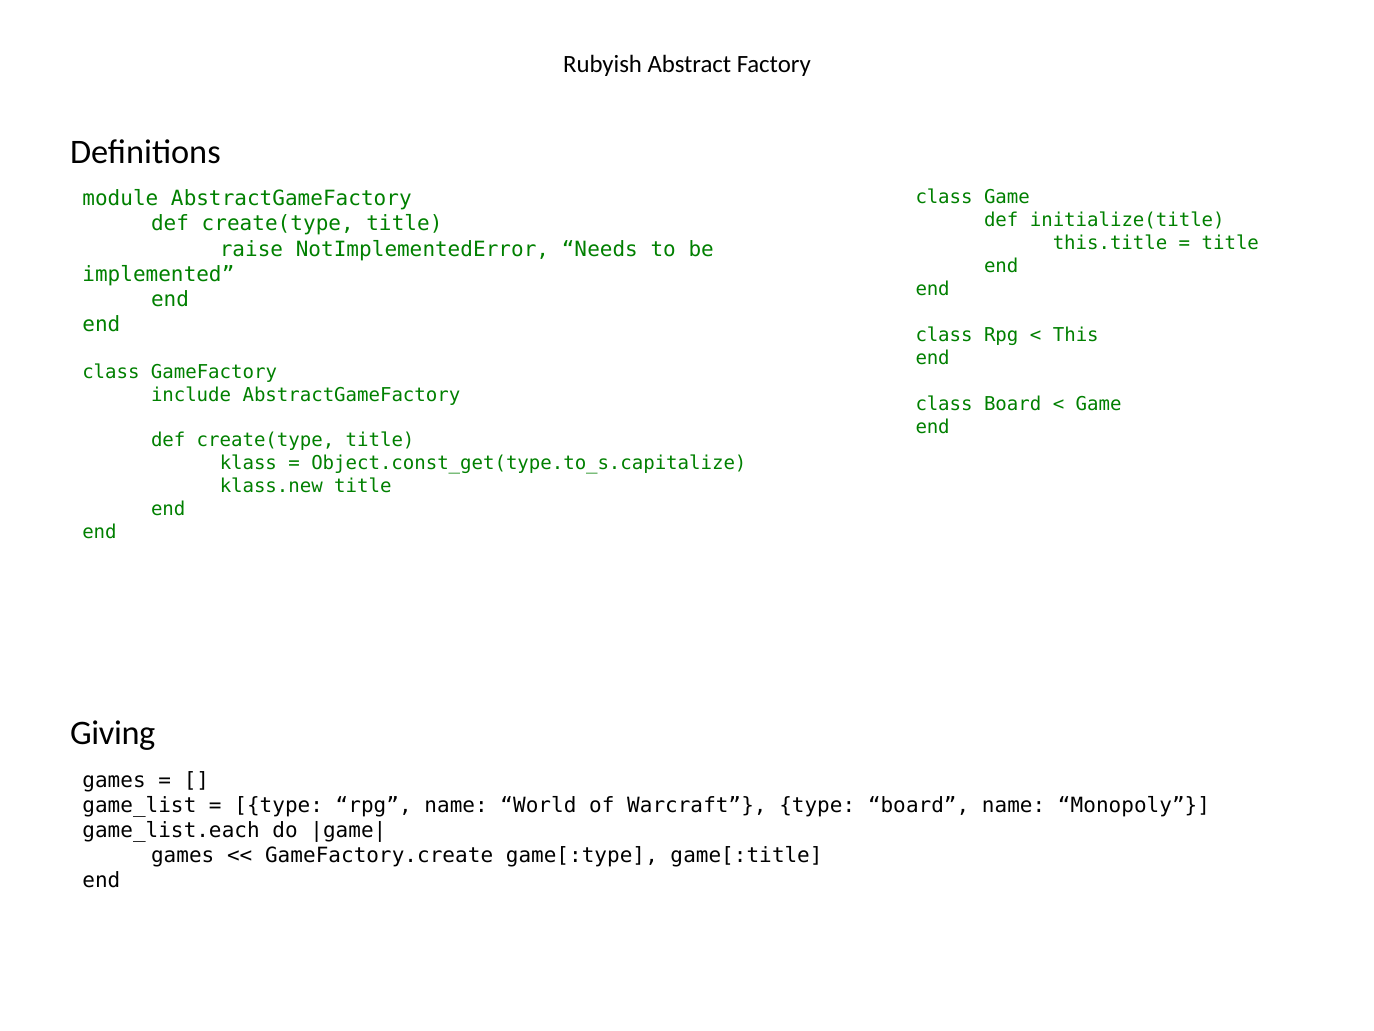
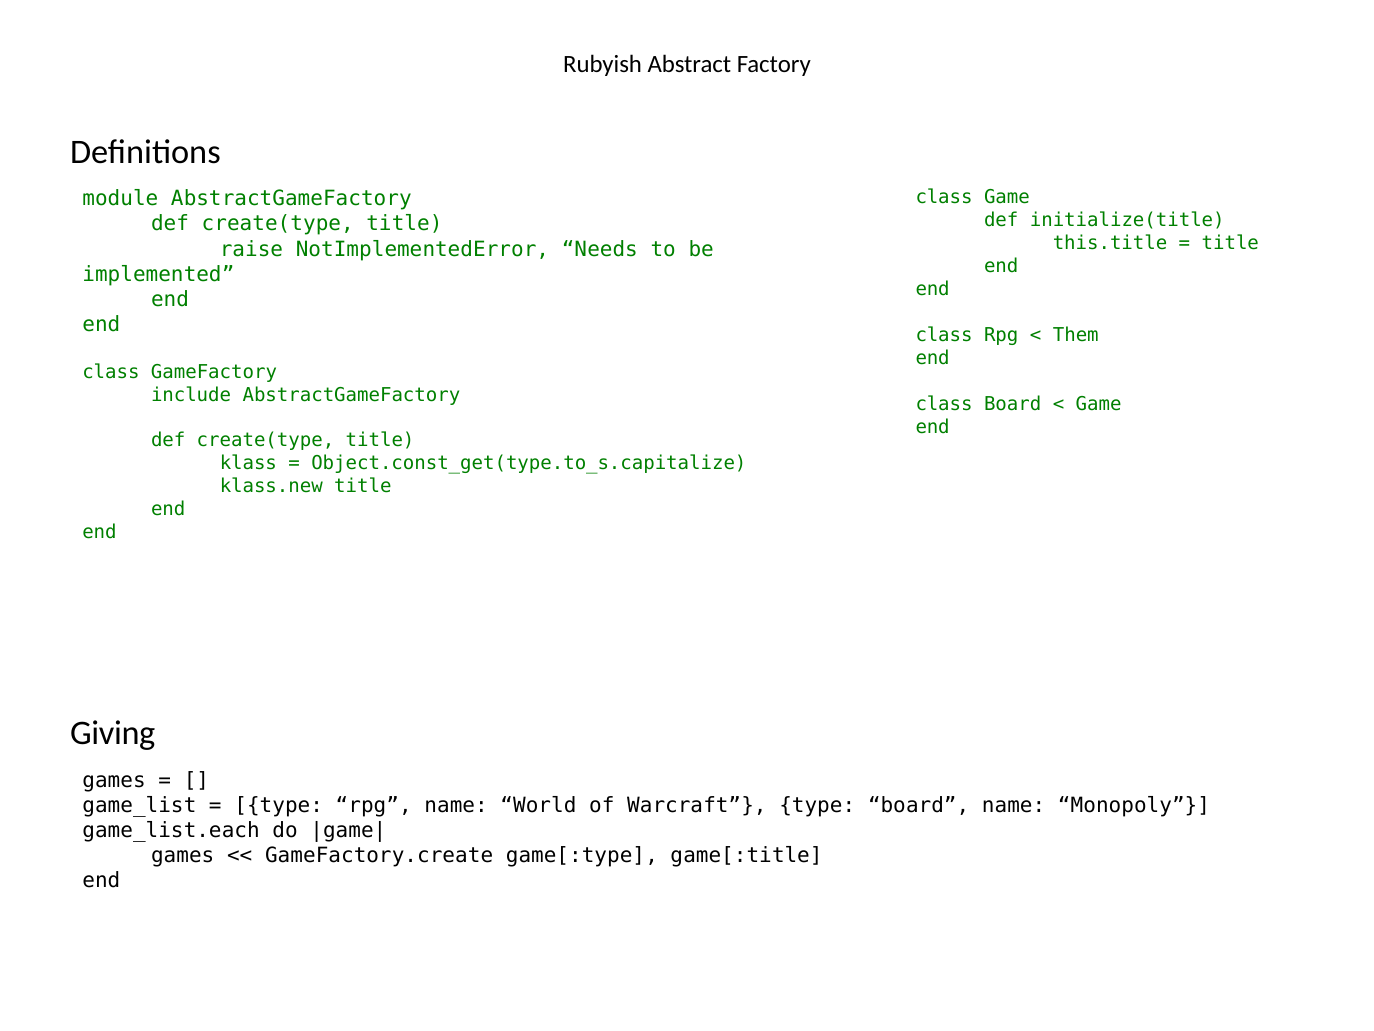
This: This -> Them
